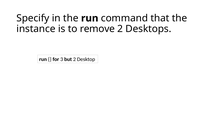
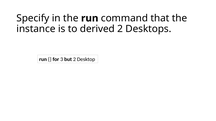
remove: remove -> derived
